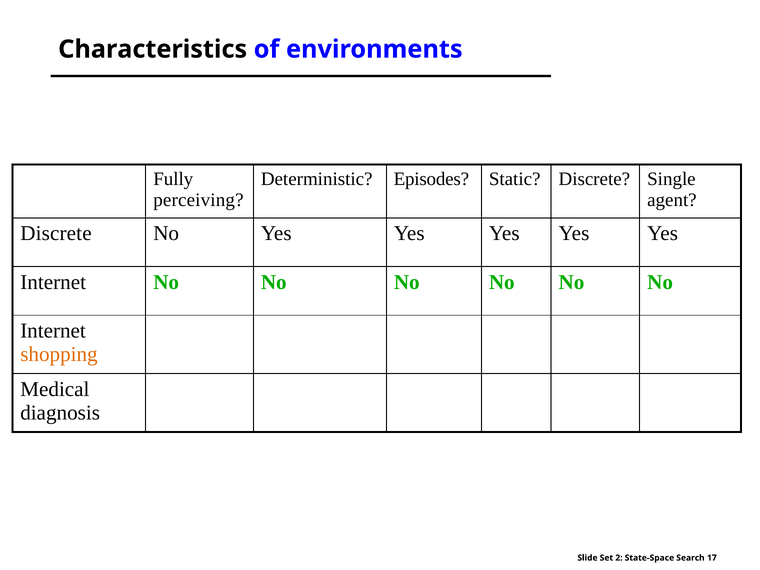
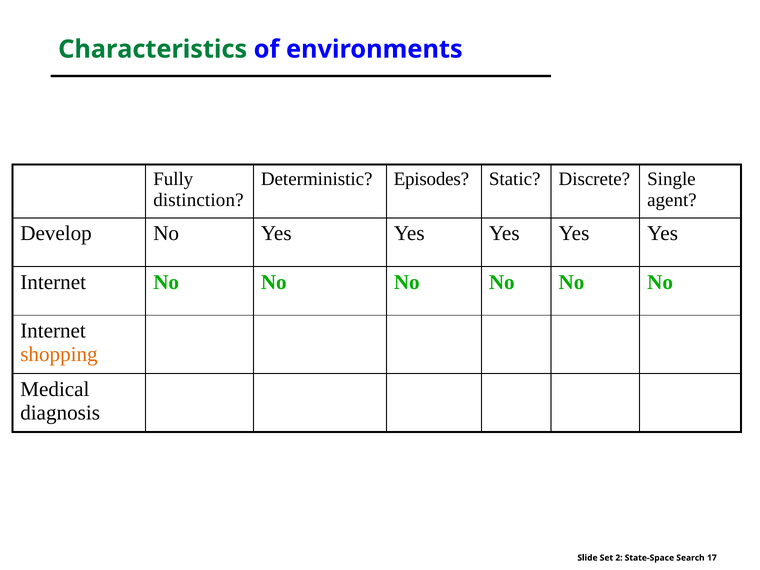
Characteristics colour: black -> green
perceiving: perceiving -> distinction
Discrete at (56, 234): Discrete -> Develop
